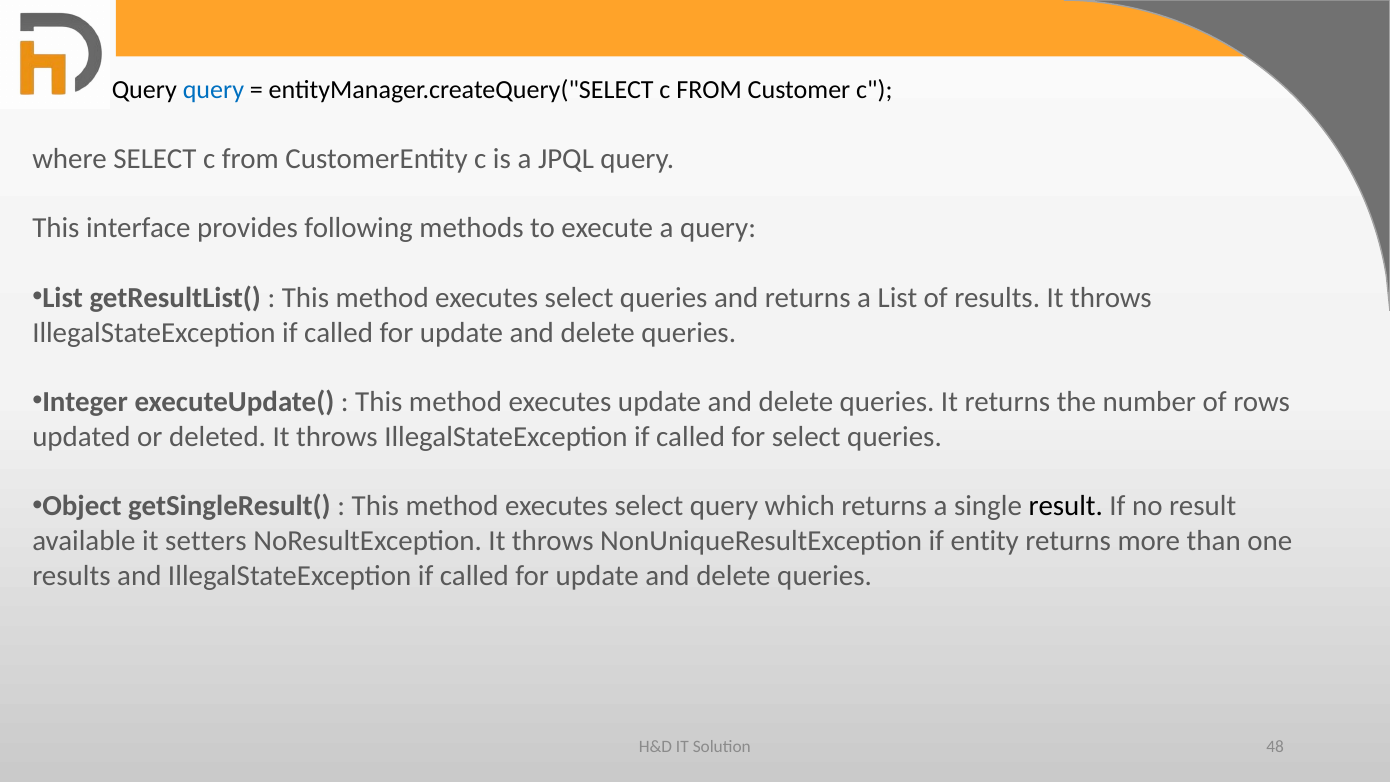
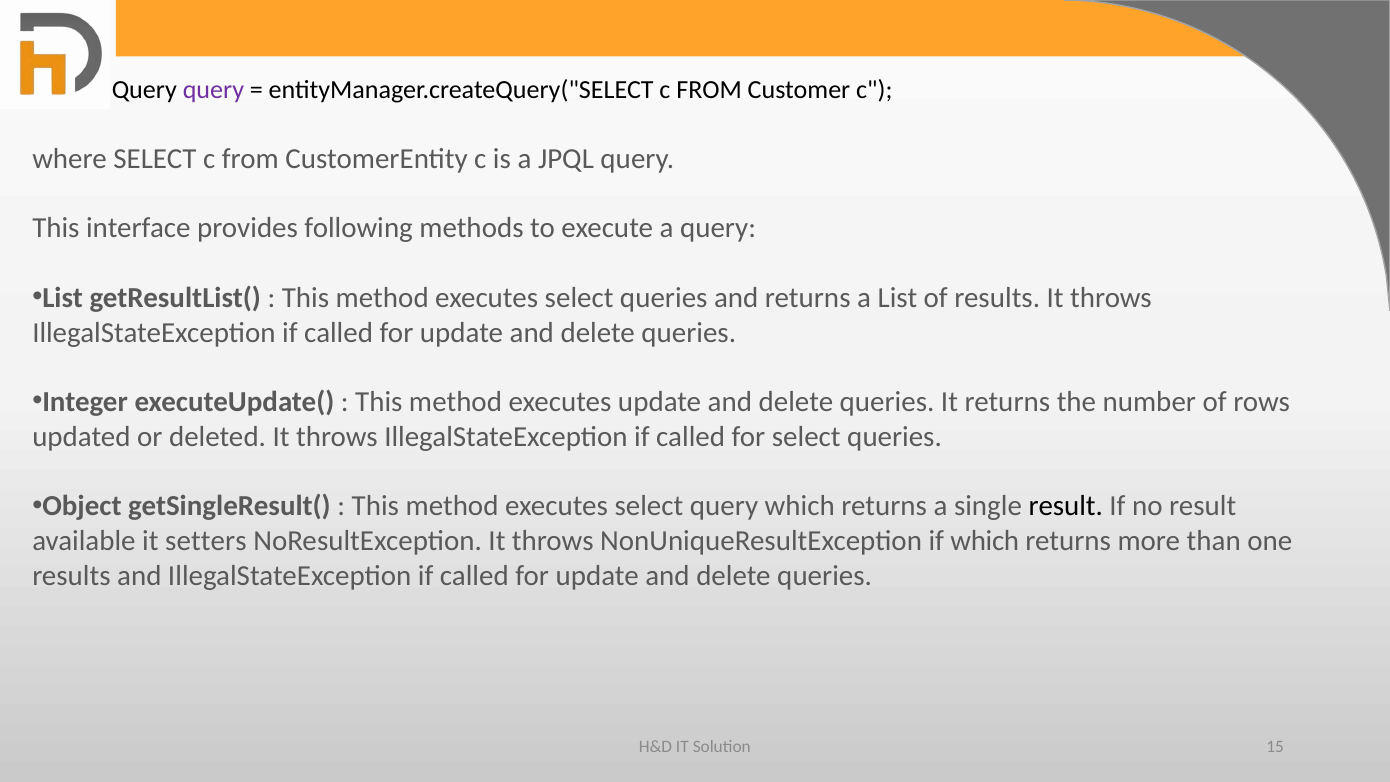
query at (213, 90) colour: blue -> purple
if entity: entity -> which
48: 48 -> 15
